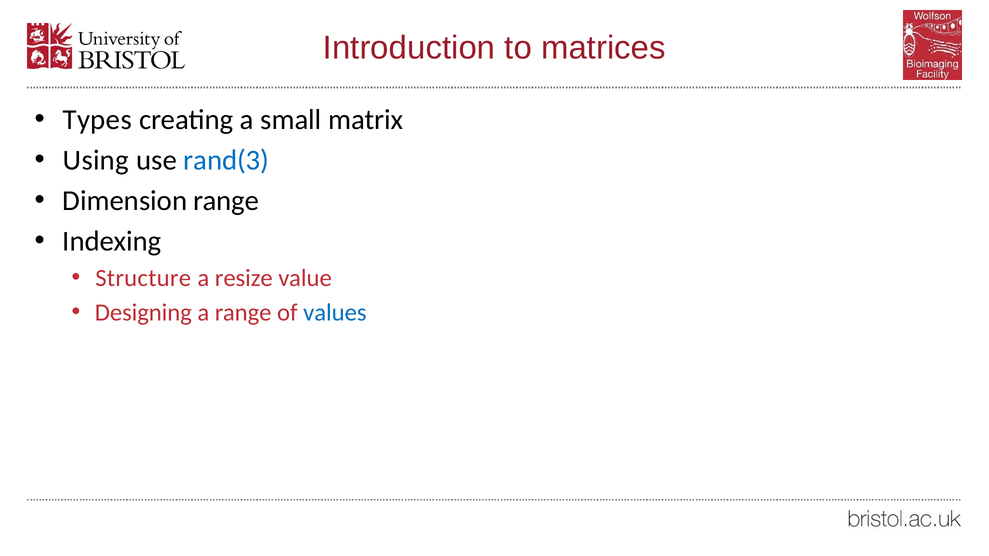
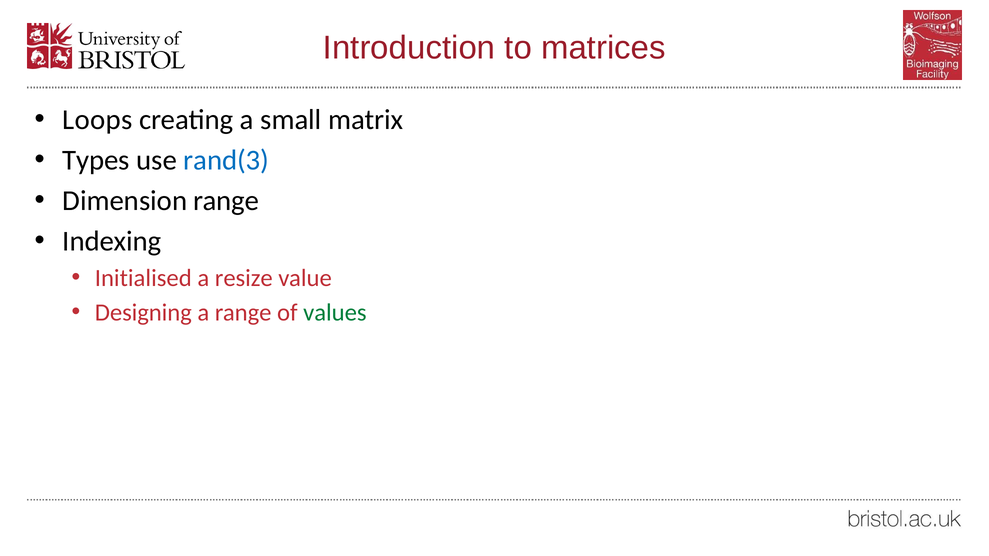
Types: Types -> Loops
Using: Using -> Types
Structure: Structure -> Initialised
values colour: blue -> green
